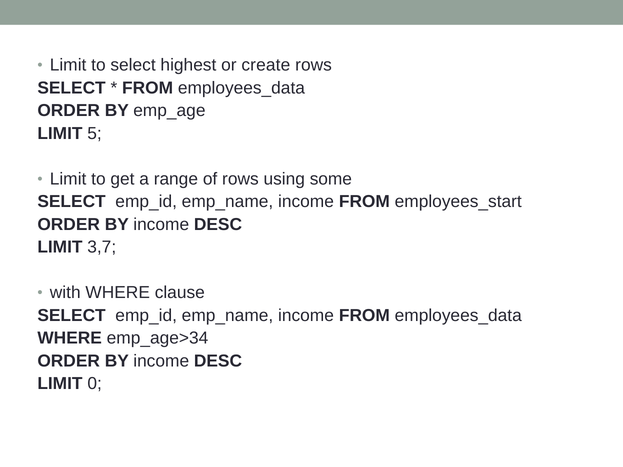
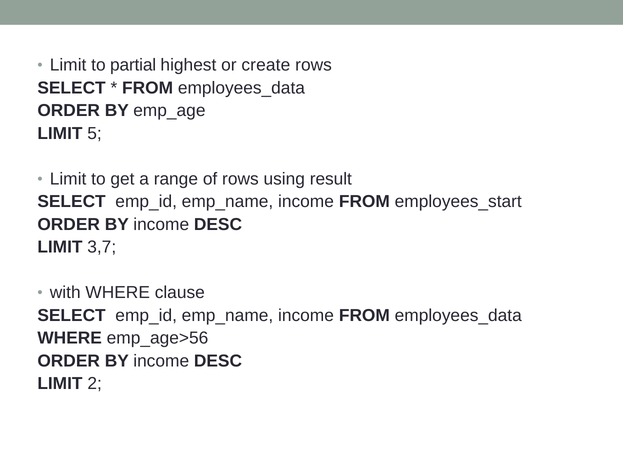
to select: select -> partial
some: some -> result
emp_age>34: emp_age>34 -> emp_age>56
0: 0 -> 2
